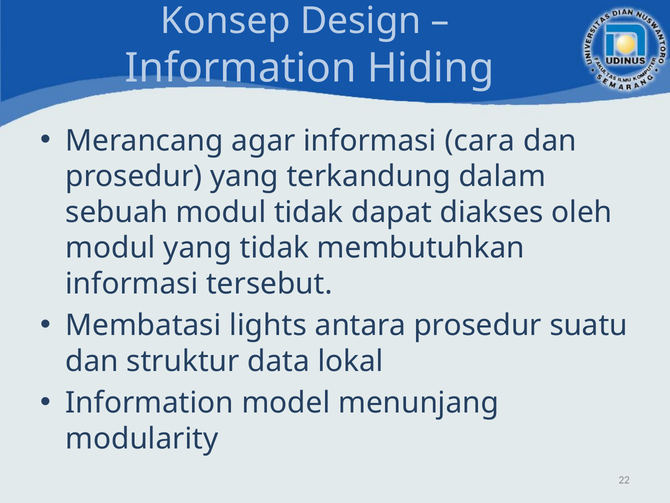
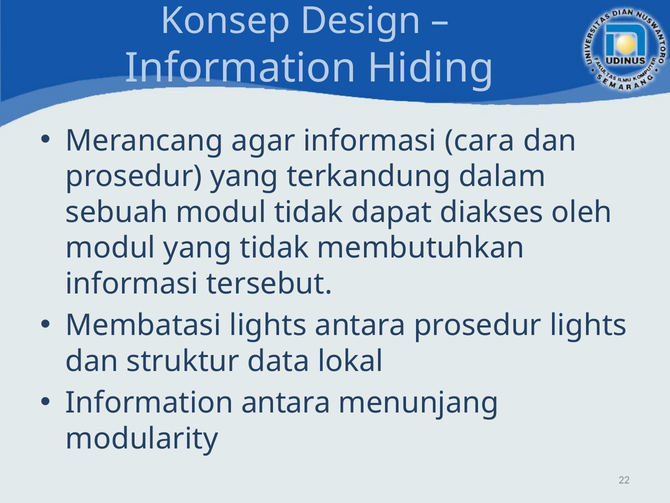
prosedur suatu: suatu -> lights
Information model: model -> antara
